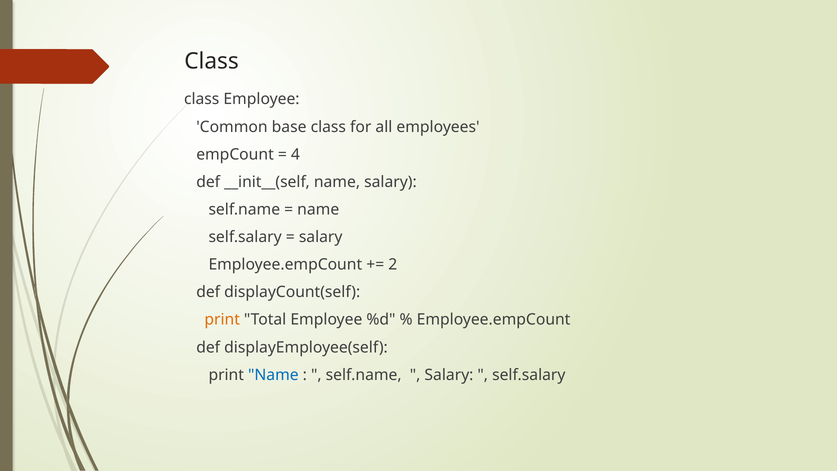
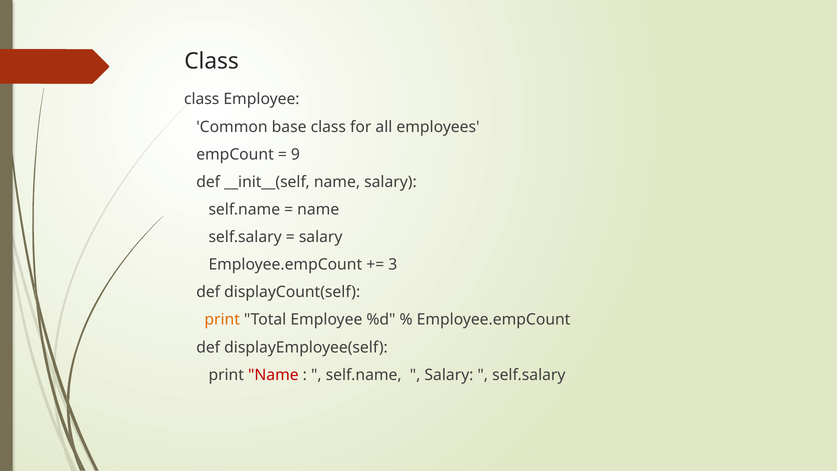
4: 4 -> 9
2: 2 -> 3
Name at (273, 375) colour: blue -> red
